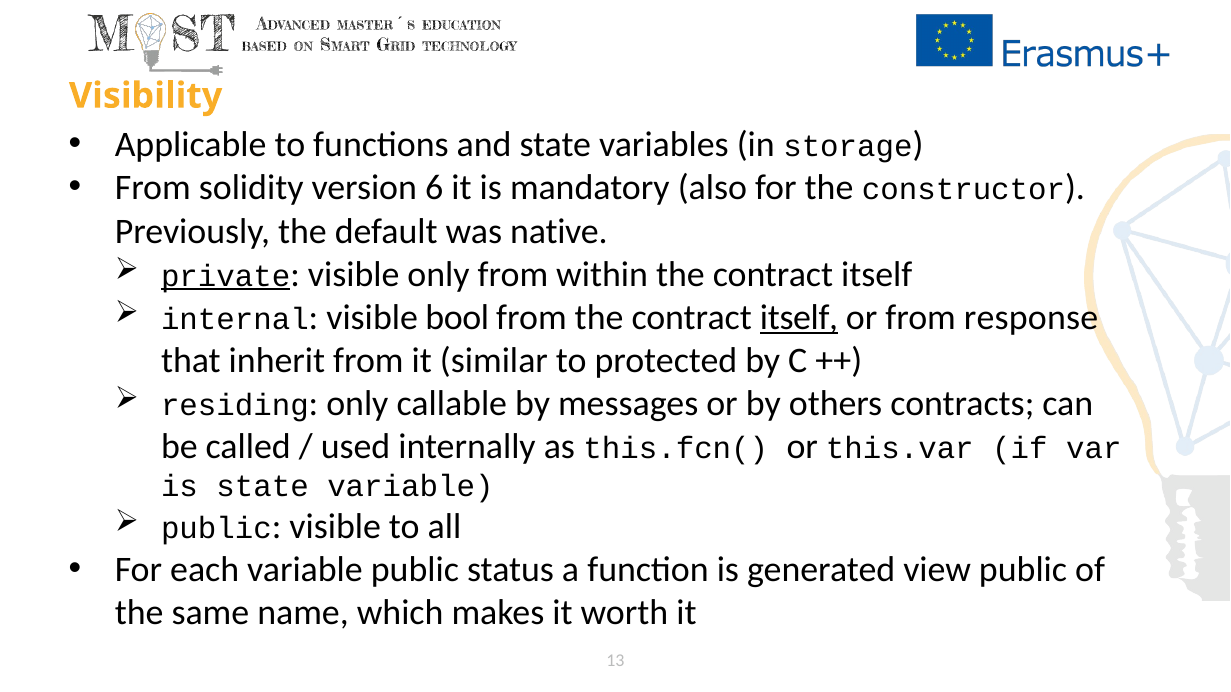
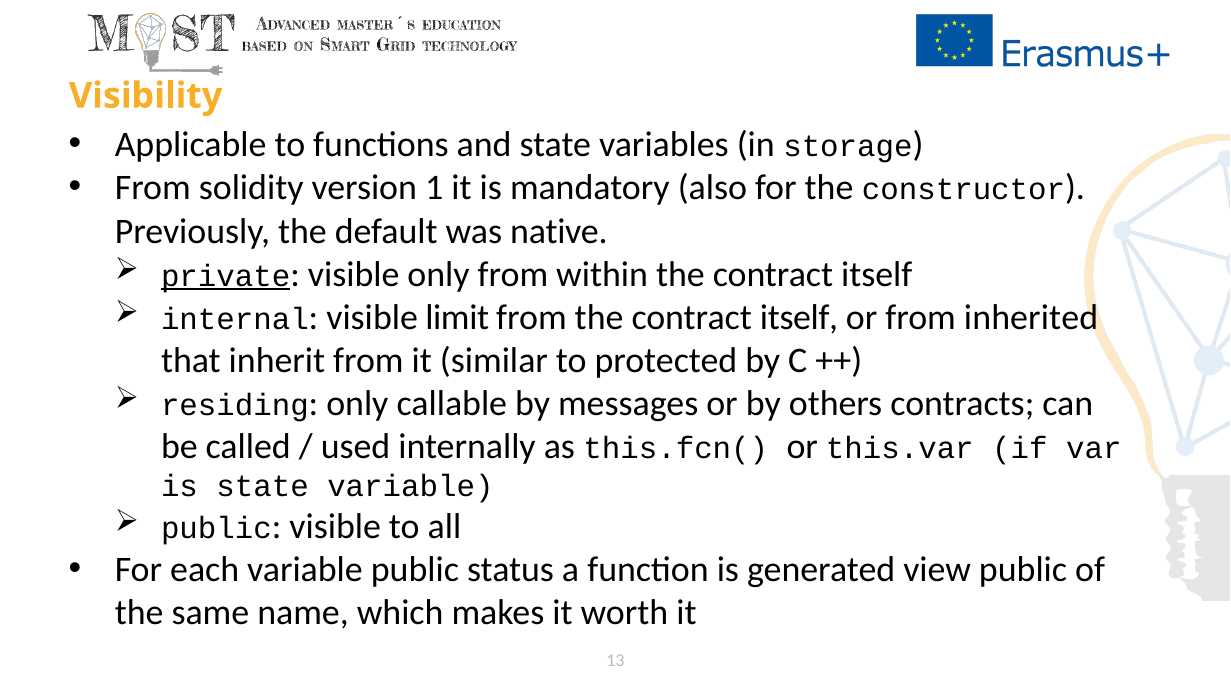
6: 6 -> 1
bool: bool -> limit
itself at (799, 318) underline: present -> none
response: response -> inherited
